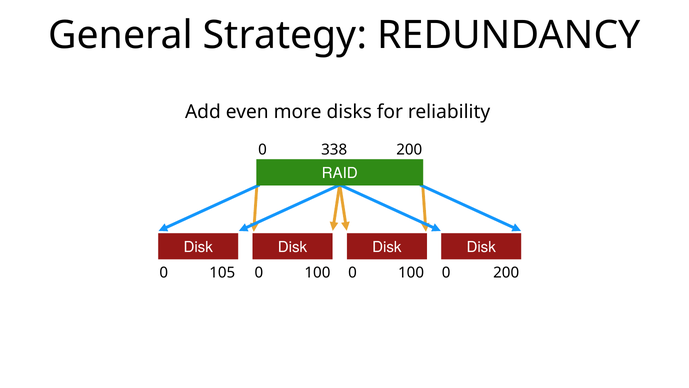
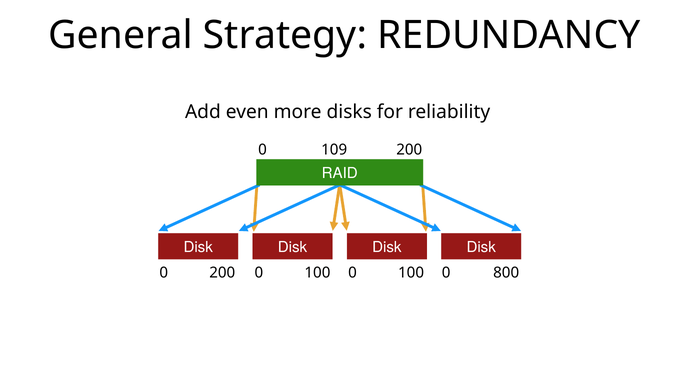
338: 338 -> 109
0 105: 105 -> 200
0 200: 200 -> 800
